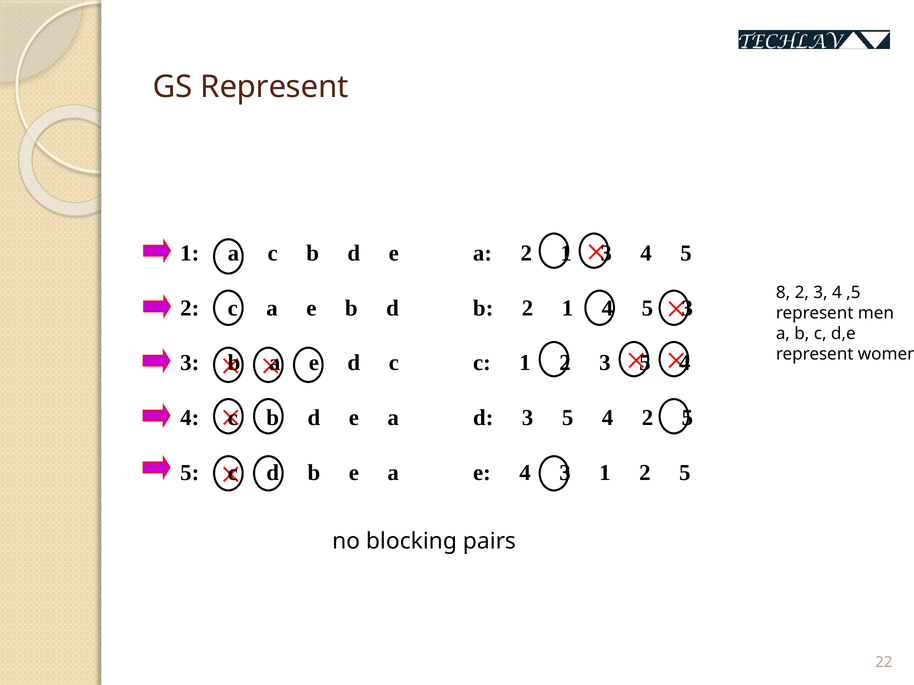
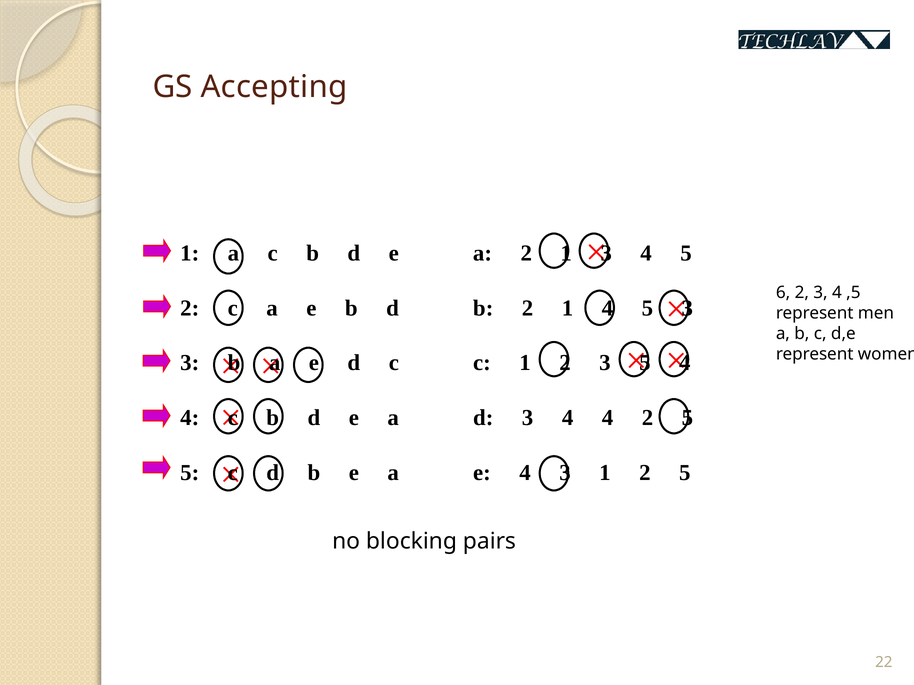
GS Represent: Represent -> Accepting
8: 8 -> 6
d 3 5: 5 -> 4
